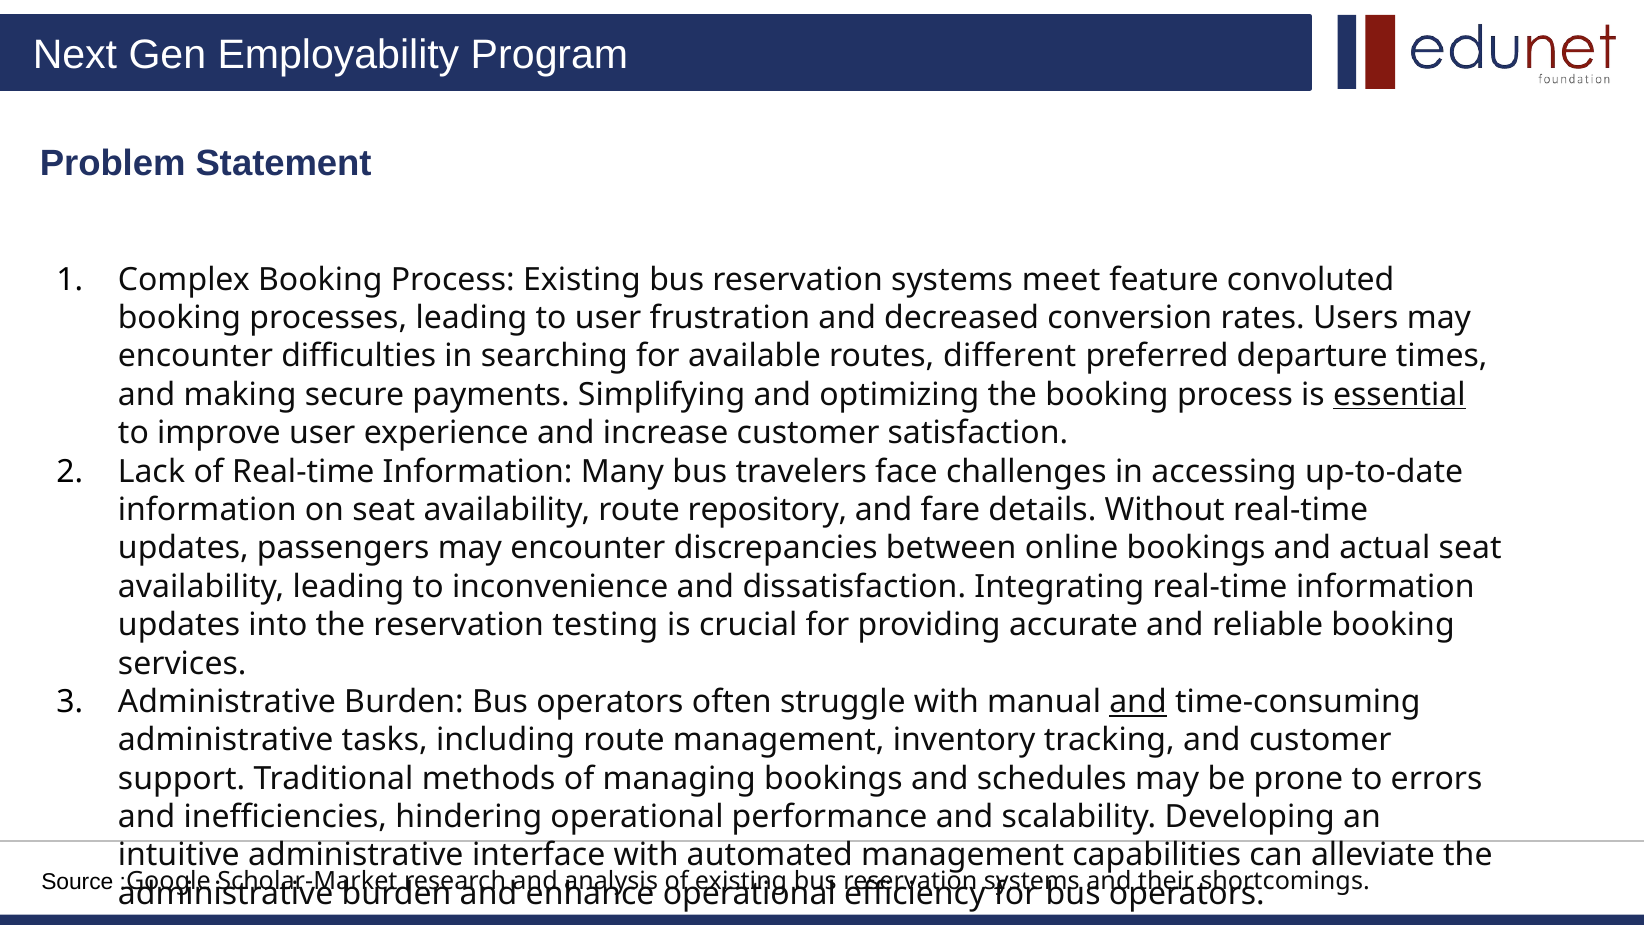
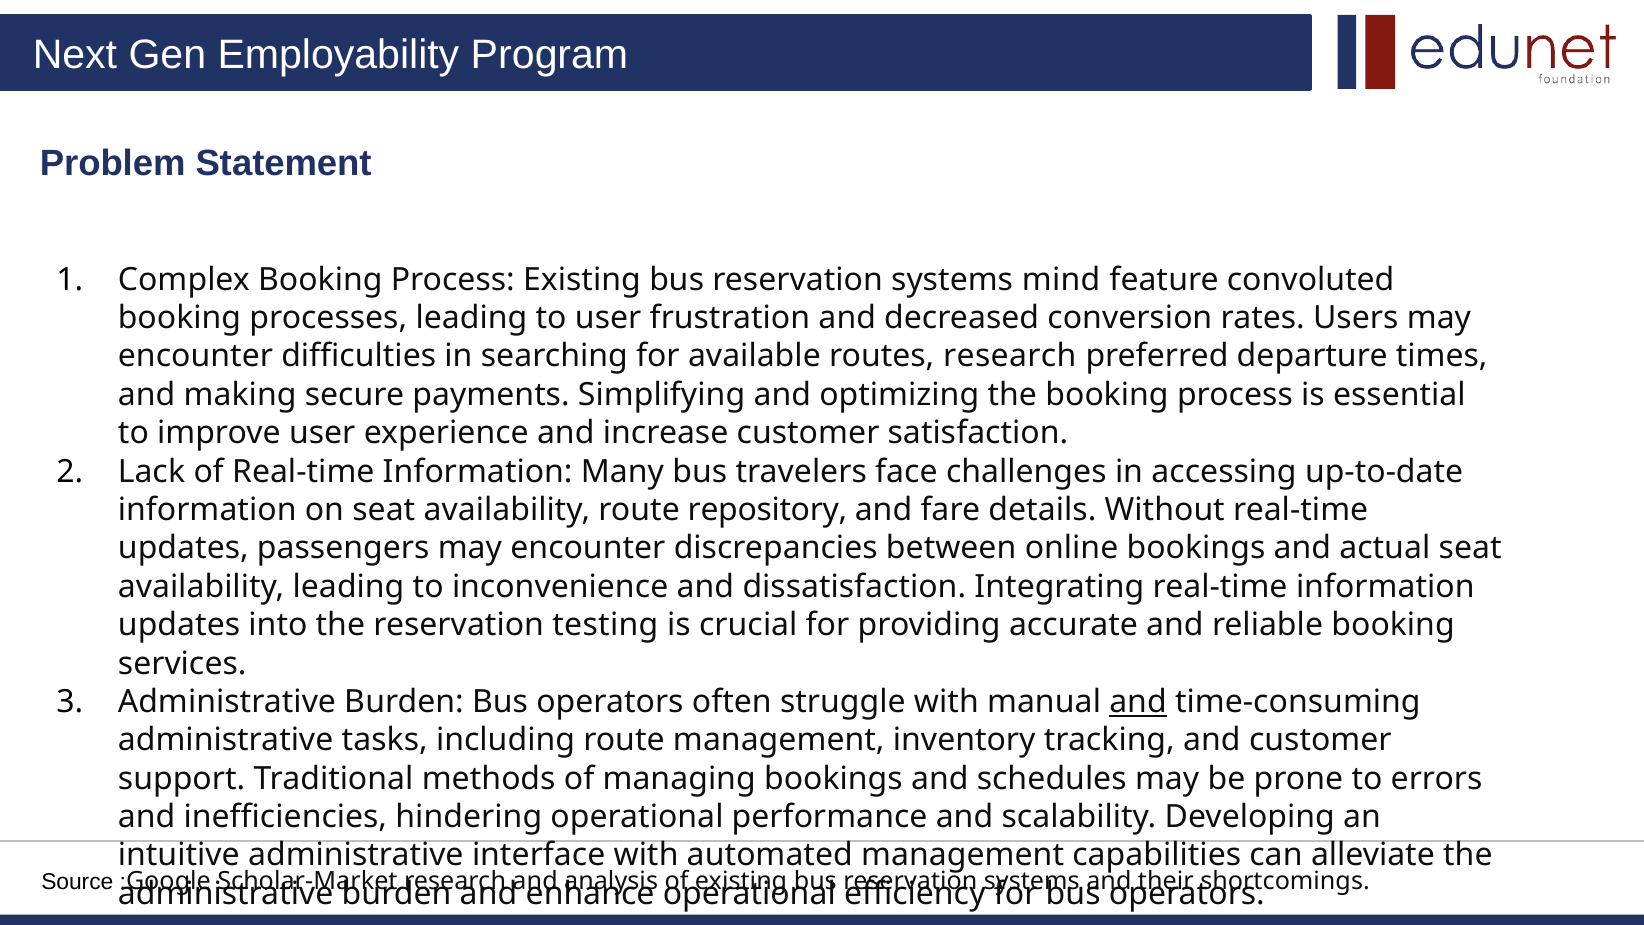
meet: meet -> mind
routes different: different -> research
essential underline: present -> none
